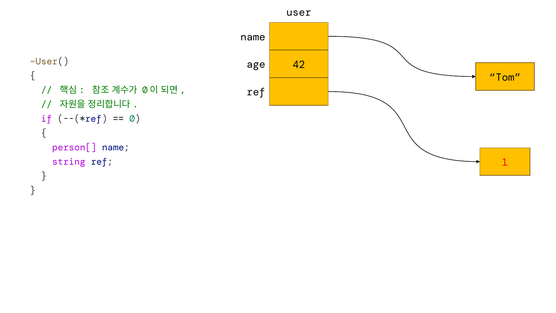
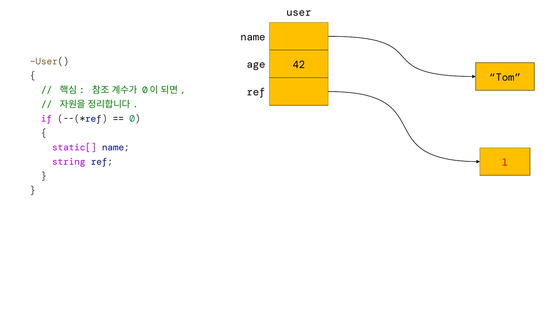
person[: person[ -> static[
